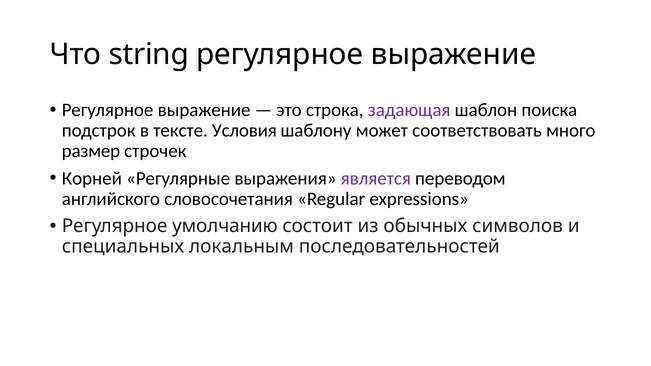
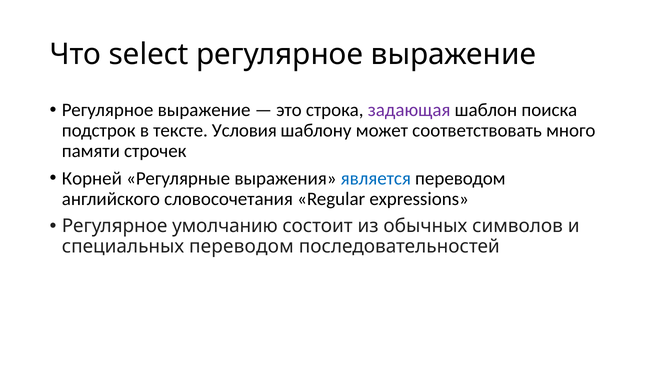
string: string -> select
размер: размер -> памяти
является colour: purple -> blue
специальных локальным: локальным -> переводом
